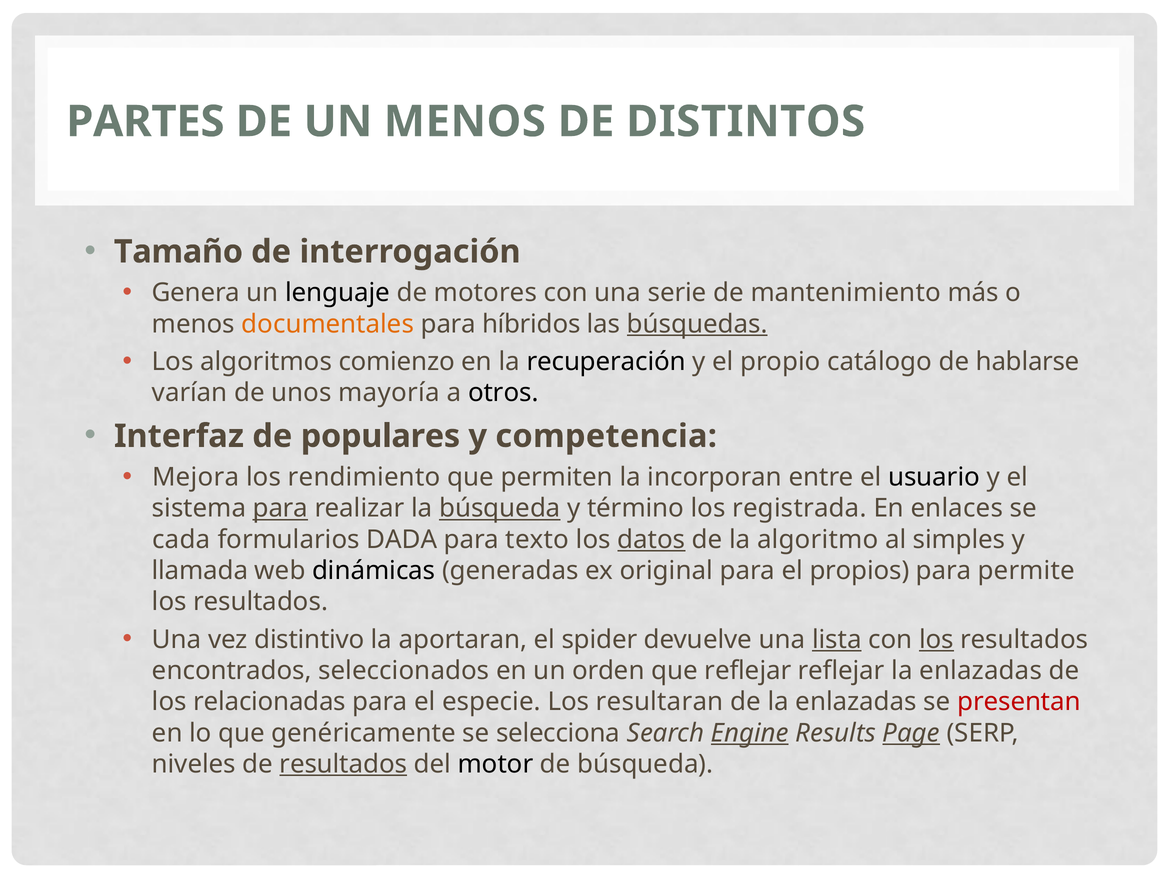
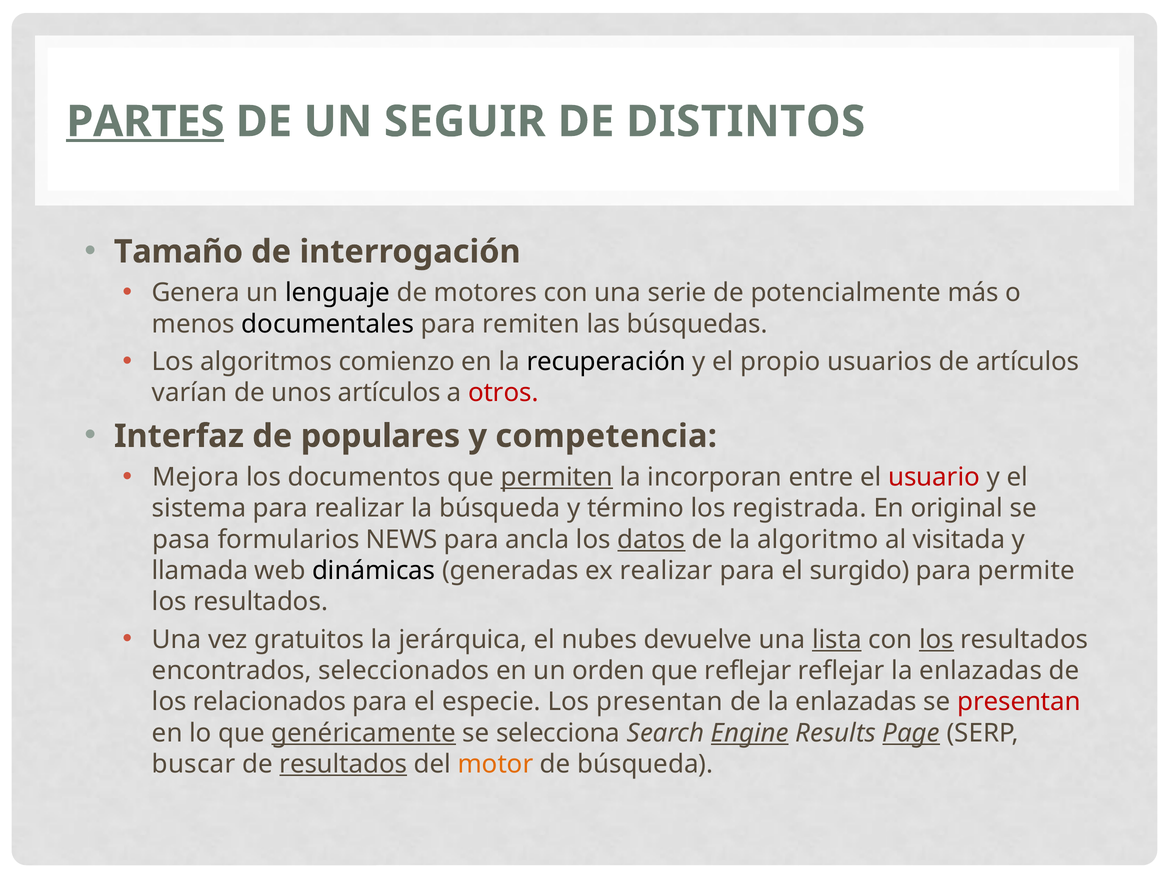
PARTES underline: none -> present
UN MENOS: MENOS -> SEGUIR
mantenimiento: mantenimiento -> potencialmente
documentales colour: orange -> black
híbridos: híbridos -> remiten
búsquedas underline: present -> none
catálogo: catálogo -> usuarios
de hablarse: hablarse -> artículos
unos mayoría: mayoría -> artículos
otros colour: black -> red
rendimiento: rendimiento -> documentos
permiten underline: none -> present
usuario colour: black -> red
para at (280, 508) underline: present -> none
búsqueda at (500, 508) underline: present -> none
enlaces: enlaces -> original
cada: cada -> pasa
DADA: DADA -> NEWS
texto: texto -> ancla
simples: simples -> visitada
ex original: original -> realizar
propios: propios -> surgido
distintivo: distintivo -> gratuitos
aportaran: aportaran -> jerárquica
spider: spider -> nubes
relacionadas: relacionadas -> relacionados
Los resultaran: resultaran -> presentan
genéricamente underline: none -> present
niveles: niveles -> buscar
motor colour: black -> orange
